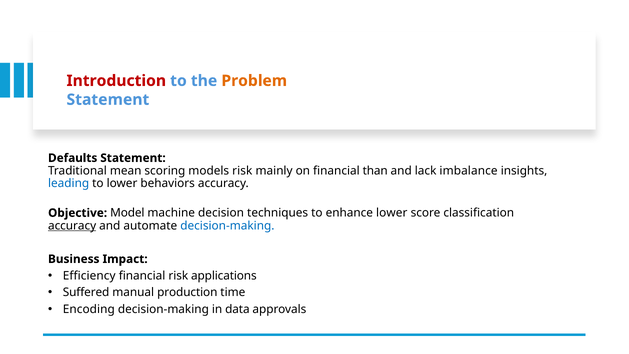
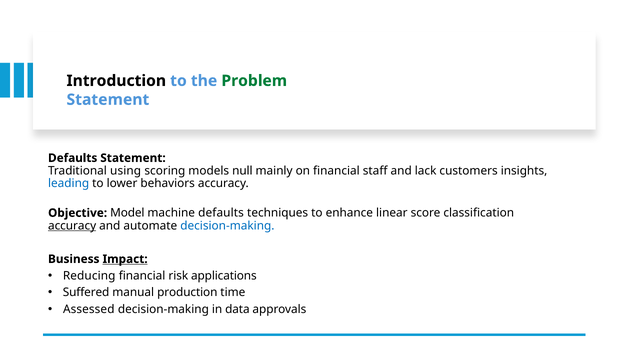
Introduction colour: red -> black
Problem colour: orange -> green
mean: mean -> using
models risk: risk -> null
than: than -> staff
imbalance: imbalance -> customers
machine decision: decision -> defaults
enhance lower: lower -> linear
Impact underline: none -> present
Efficiency: Efficiency -> Reducing
Encoding: Encoding -> Assessed
